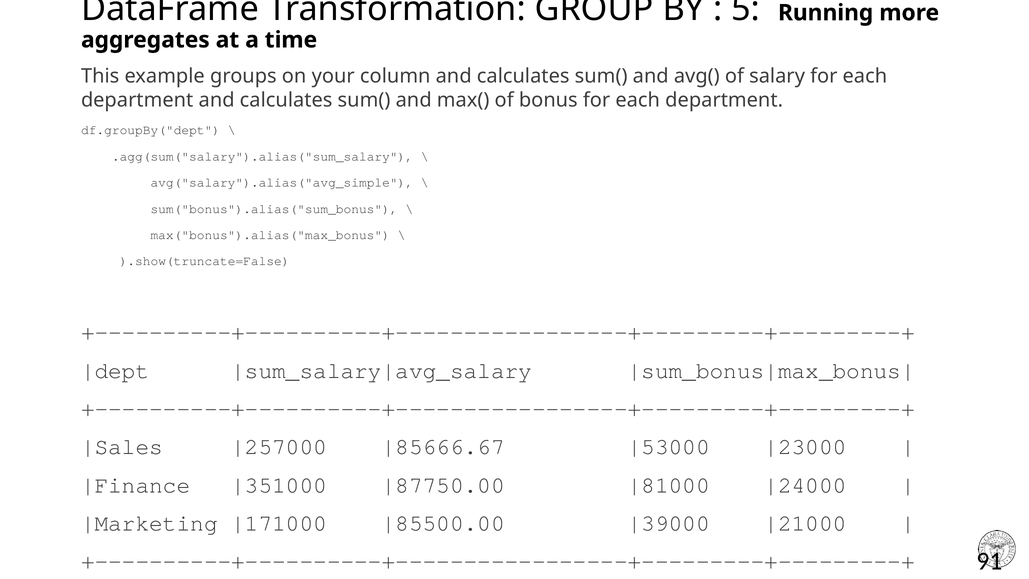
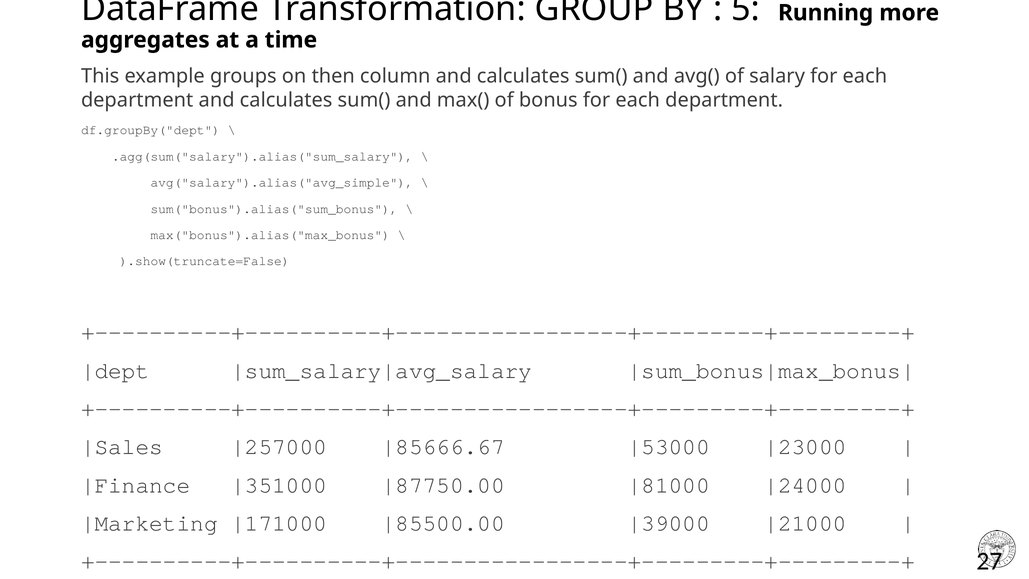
your: your -> then
91: 91 -> 27
